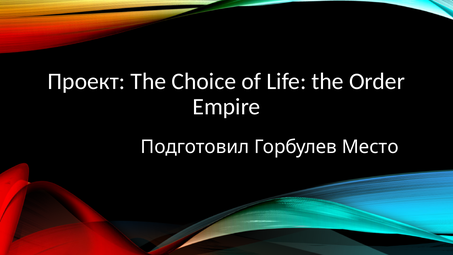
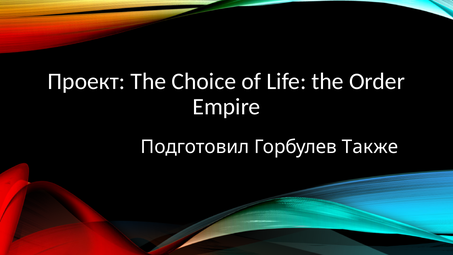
Место: Место -> Также
